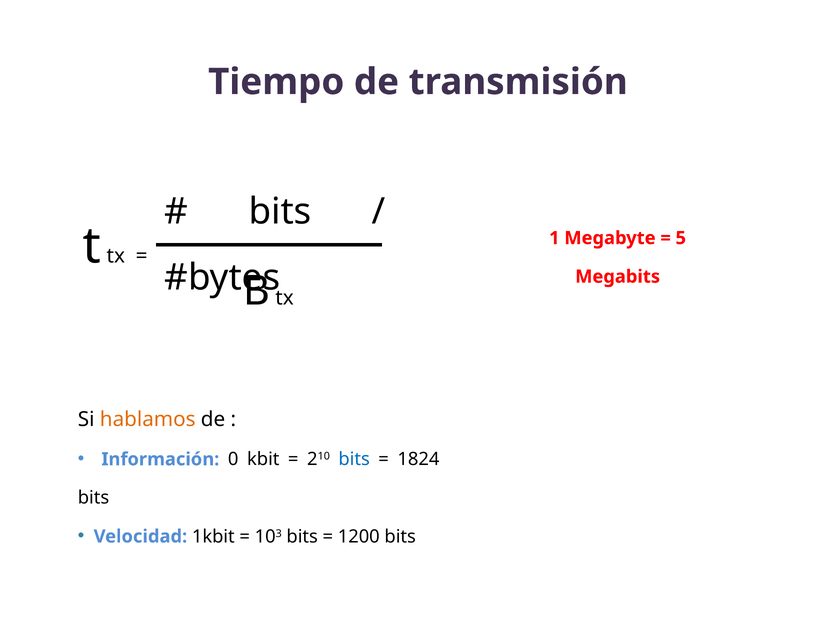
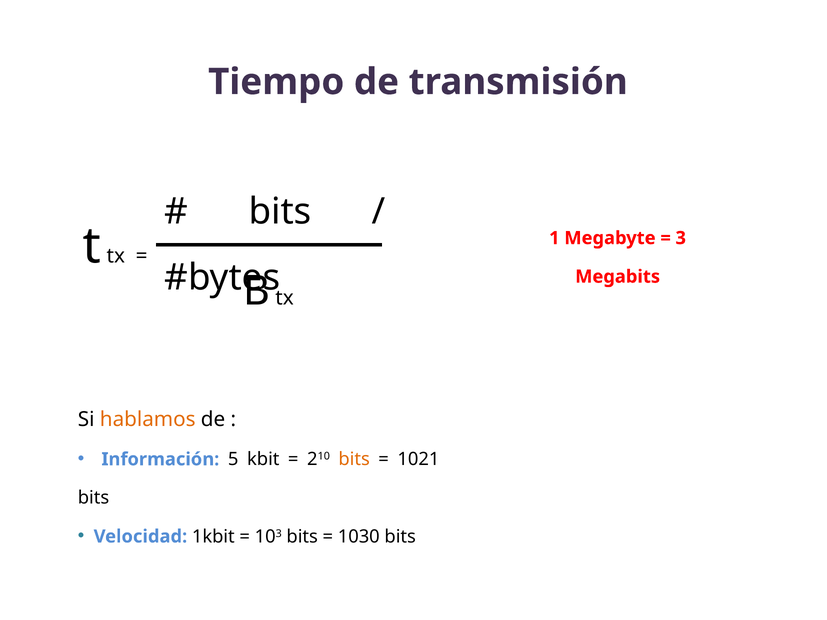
5: 5 -> 3
0: 0 -> 5
bits at (354, 459) colour: blue -> orange
1824: 1824 -> 1021
1200: 1200 -> 1030
